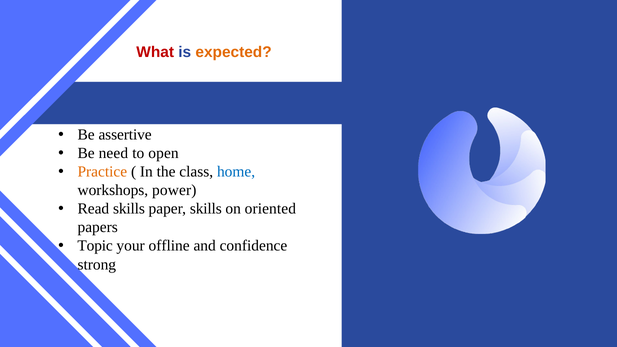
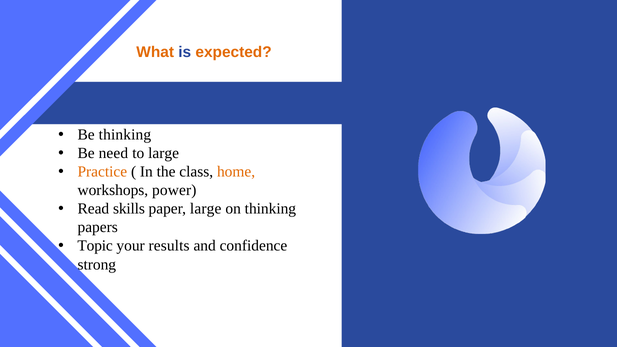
What colour: red -> orange
Be assertive: assertive -> thinking
to open: open -> large
home colour: blue -> orange
paper skills: skills -> large
on oriented: oriented -> thinking
offline: offline -> results
